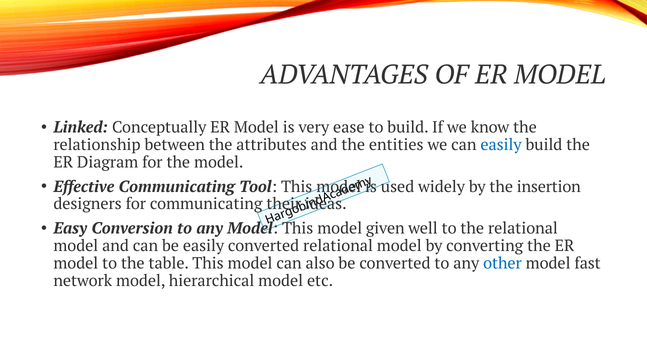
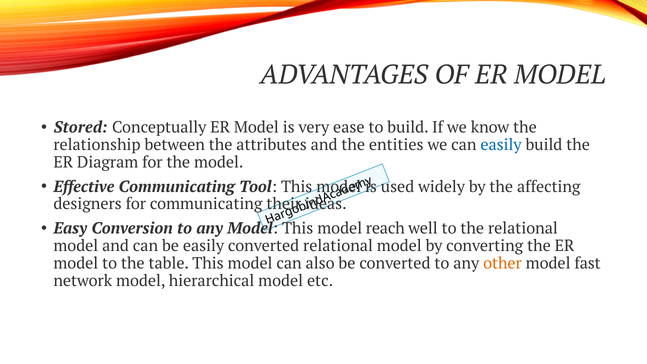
Linked: Linked -> Stored
insertion: insertion -> affecting
given: given -> reach
other colour: blue -> orange
